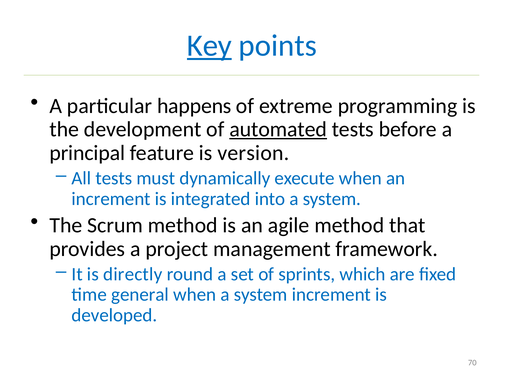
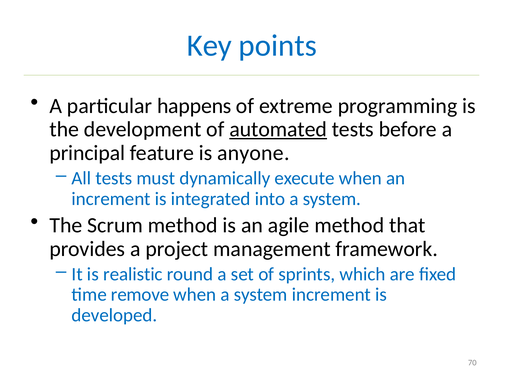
Key underline: present -> none
version: version -> anyone
directly: directly -> realistic
general: general -> remove
